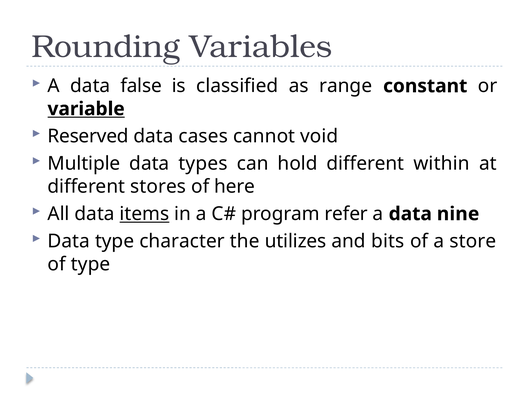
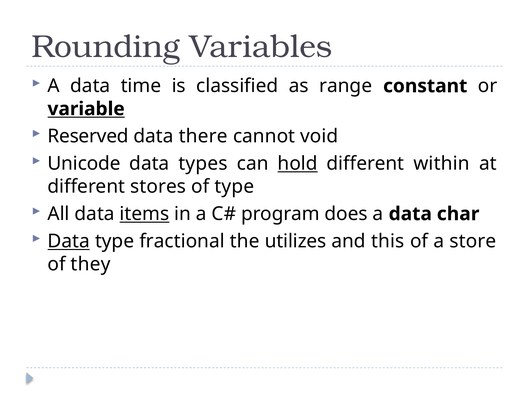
false: false -> time
cases: cases -> there
Multiple: Multiple -> Unicode
hold underline: none -> present
of here: here -> type
refer: refer -> does
nine: nine -> char
Data at (69, 241) underline: none -> present
character: character -> fractional
bits: bits -> this
of type: type -> they
